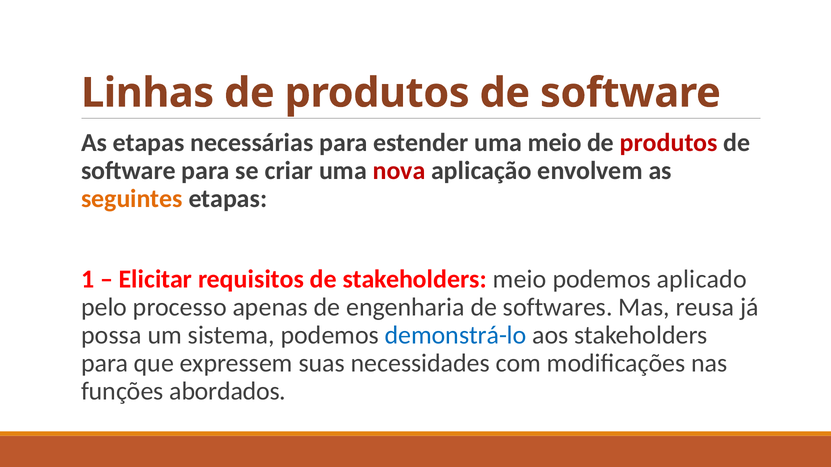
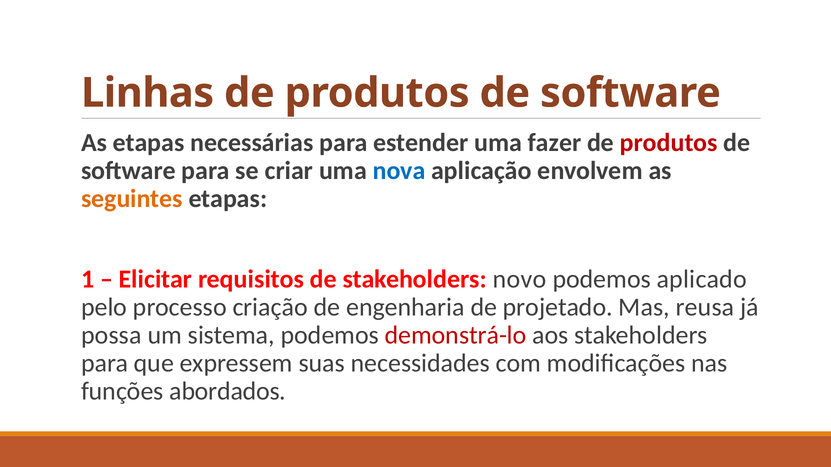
uma meio: meio -> fazer
nova colour: red -> blue
stakeholders meio: meio -> novo
apenas: apenas -> criação
softwares: softwares -> projetado
demonstrá-lo colour: blue -> red
